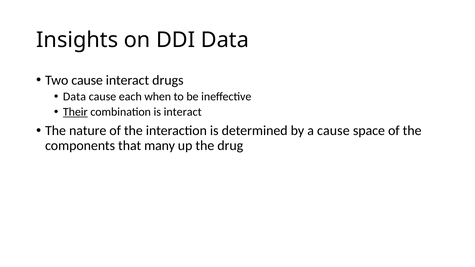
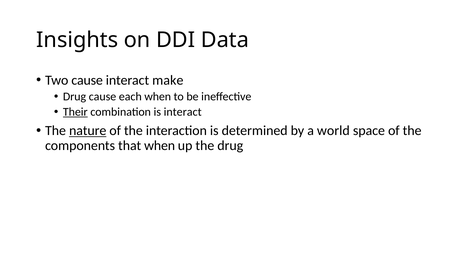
drugs: drugs -> make
Data at (74, 97): Data -> Drug
nature underline: none -> present
a cause: cause -> world
that many: many -> when
